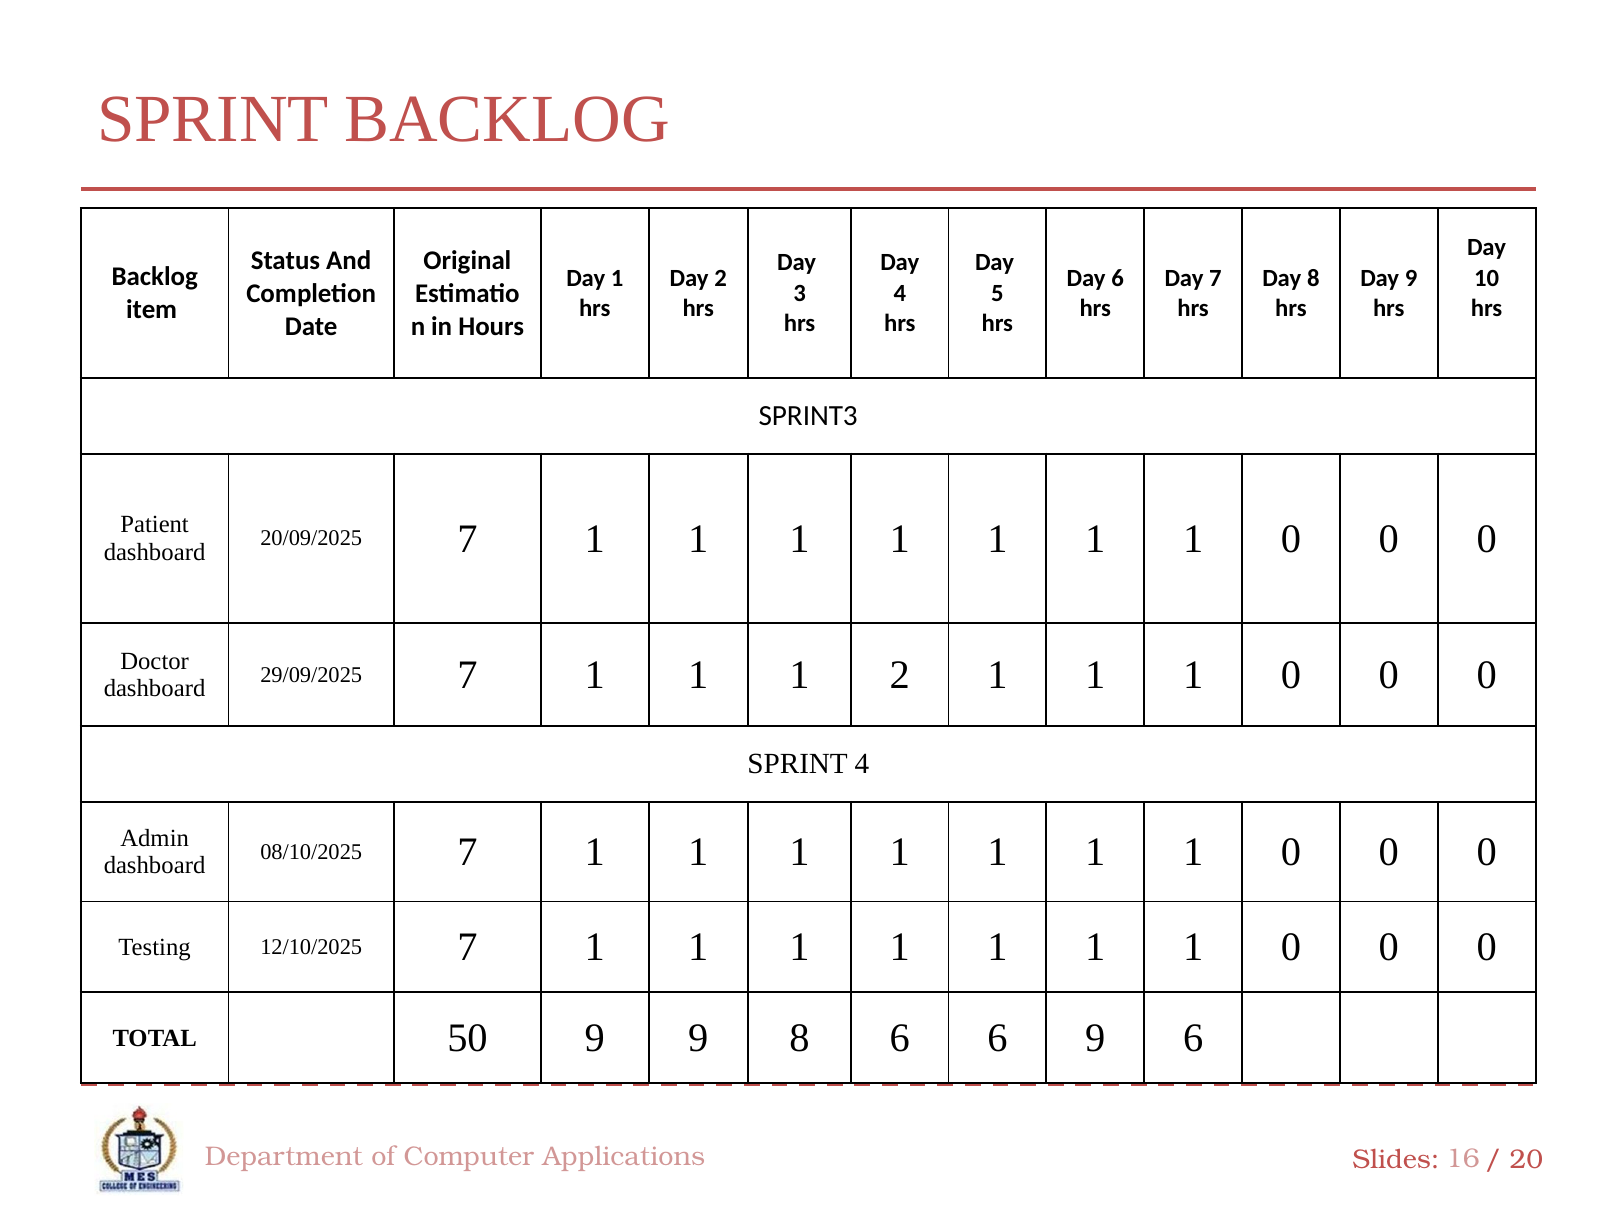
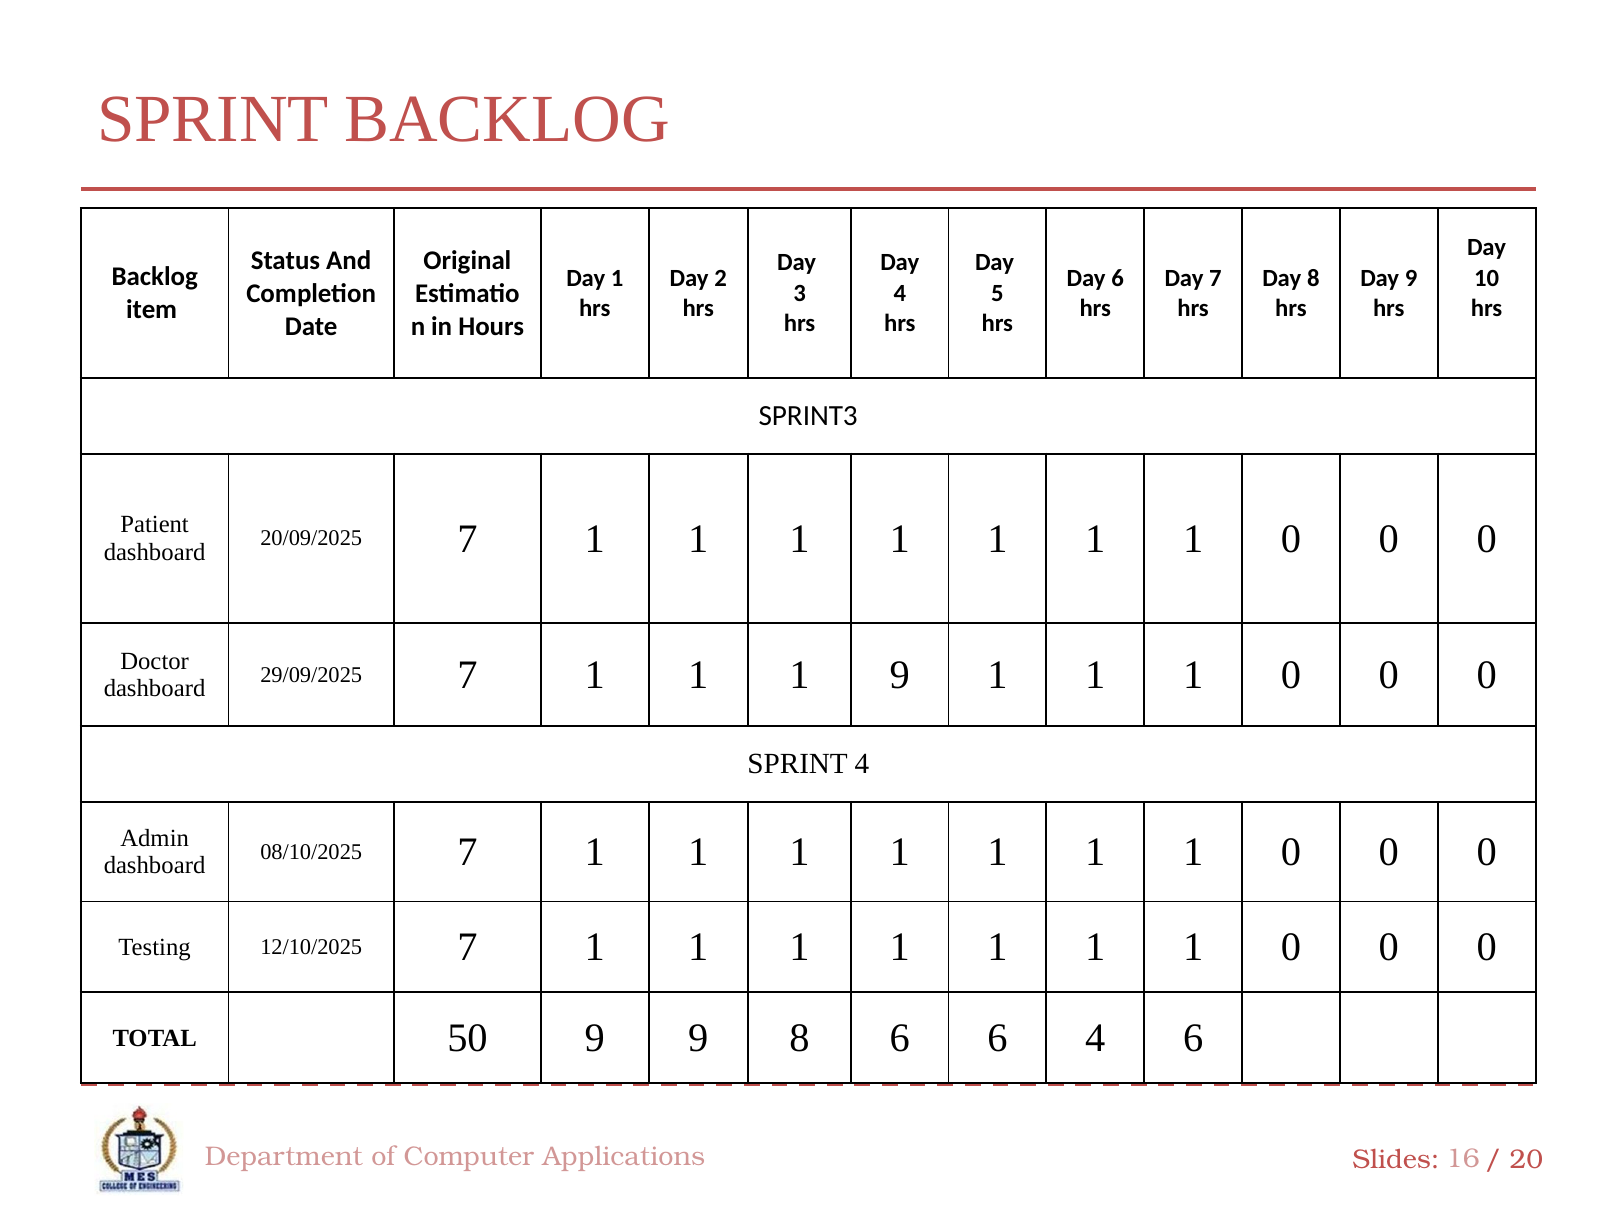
1 2: 2 -> 9
6 9: 9 -> 4
